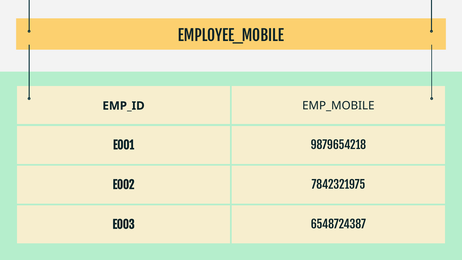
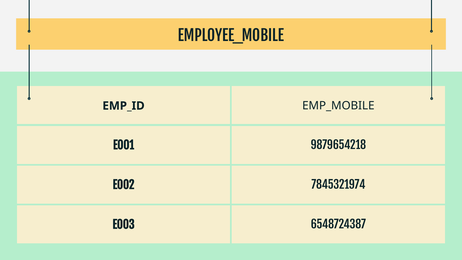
7842321975: 7842321975 -> 7845321974
